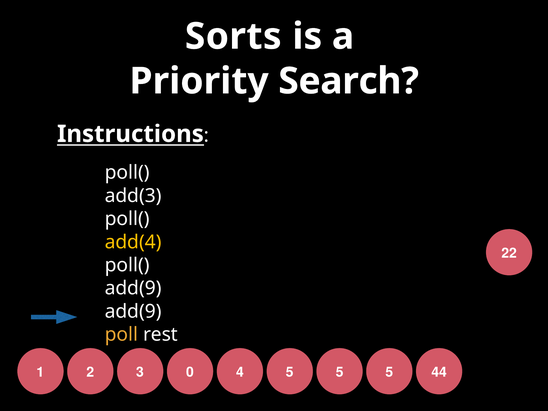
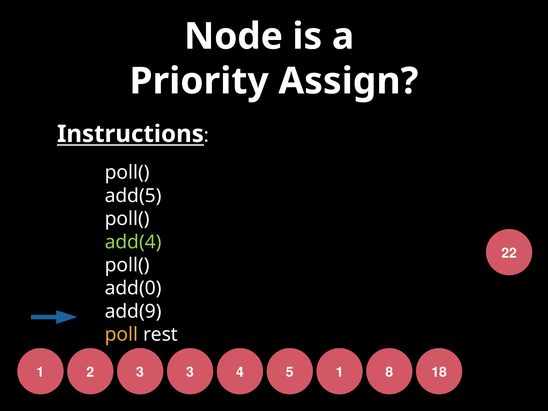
Sorts: Sorts -> Node
Search: Search -> Assign
add(3: add(3 -> add(5
add(4 colour: yellow -> light green
add(9 at (133, 288): add(9 -> add(0
0 at (190, 372): 0 -> 3
4 5: 5 -> 1
5 5: 5 -> 8
44: 44 -> 18
